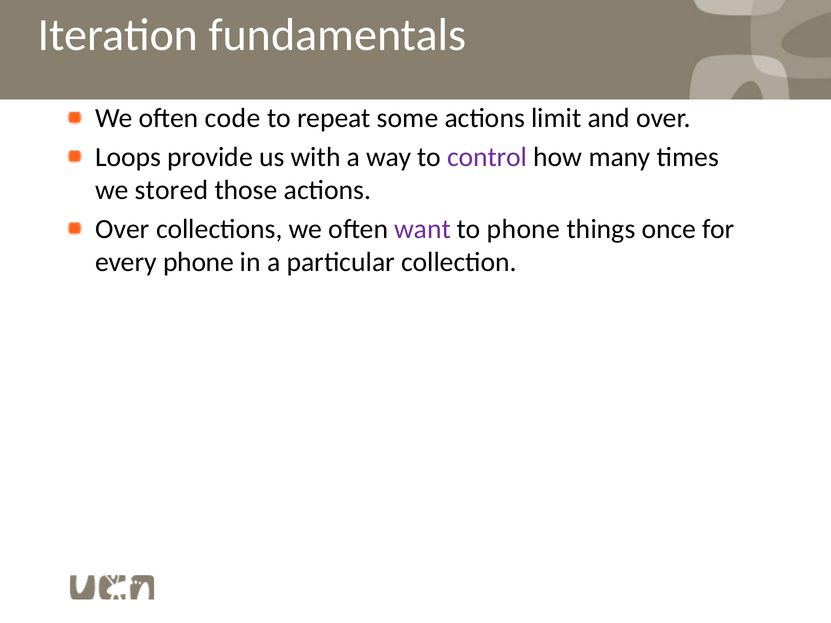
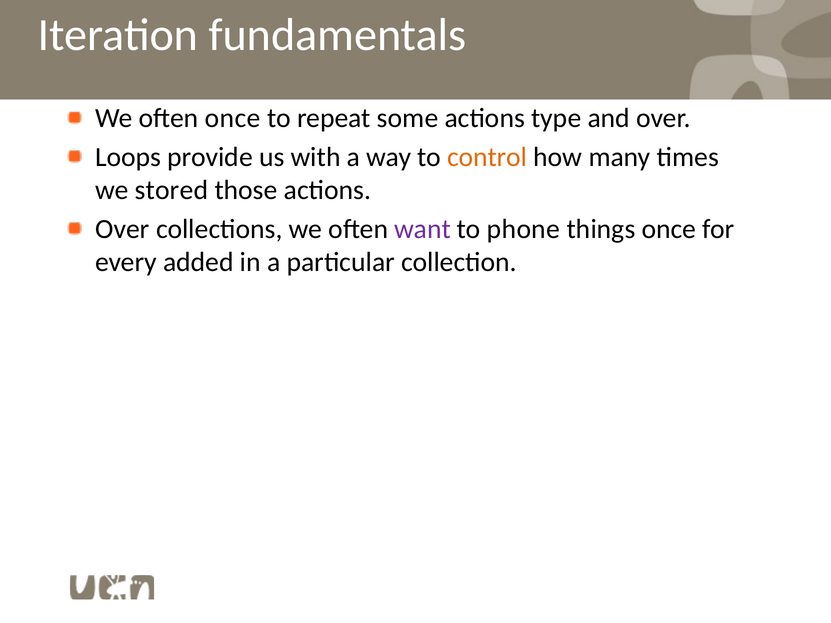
often code: code -> once
limit: limit -> type
control colour: purple -> orange
every phone: phone -> added
